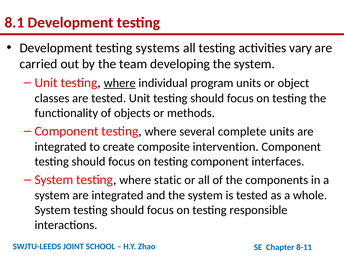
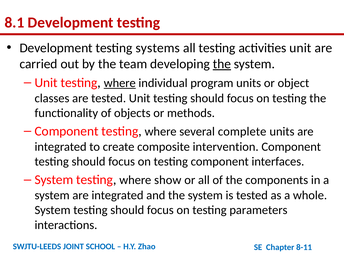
activities vary: vary -> unit
the at (222, 64) underline: none -> present
static: static -> show
responsible: responsible -> parameters
